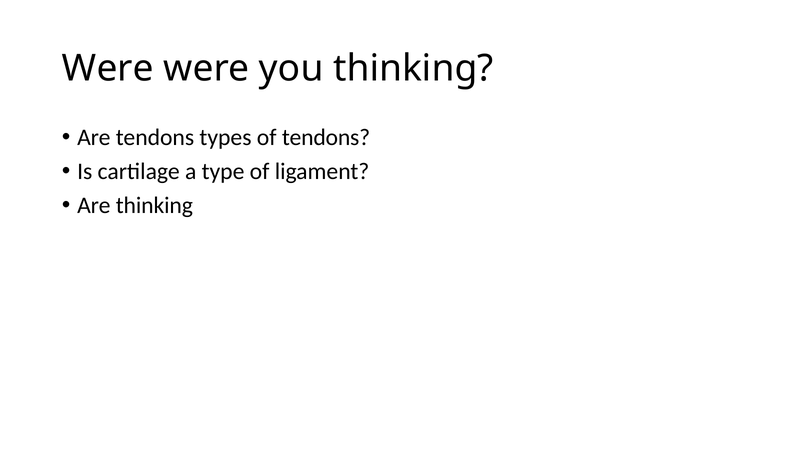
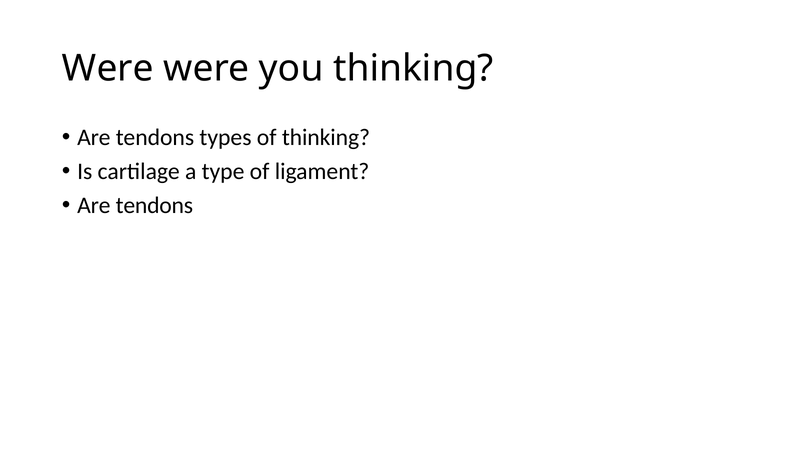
of tendons: tendons -> thinking
thinking at (154, 205): thinking -> tendons
